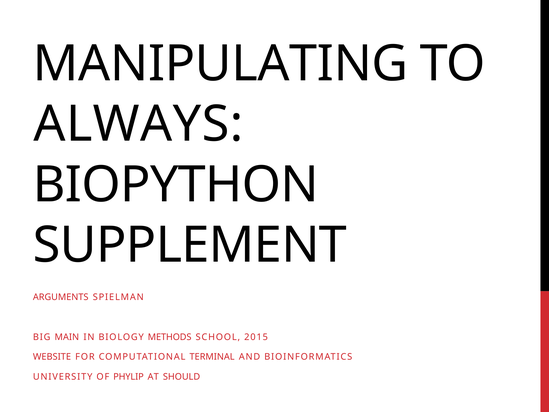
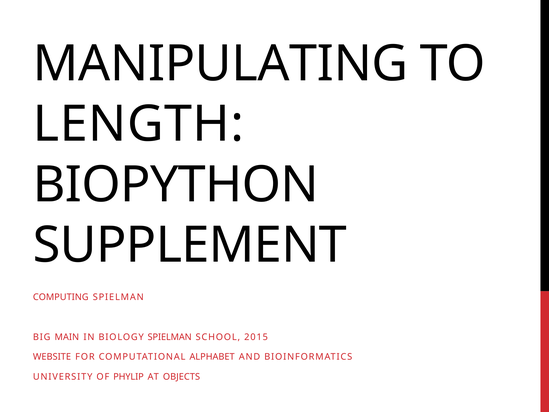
ALWAYS: ALWAYS -> LENGTH
ARGUMENTS: ARGUMENTS -> COMPUTING
BIOLOGY METHODS: METHODS -> SPIELMAN
TERMINAL: TERMINAL -> ALPHABET
SHOULD: SHOULD -> OBJECTS
